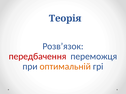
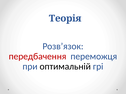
оптимальній colour: orange -> black
